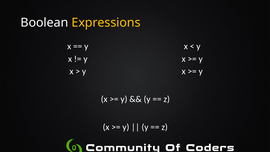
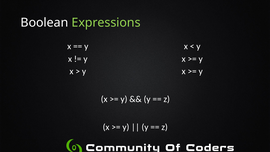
Expressions colour: yellow -> light green
